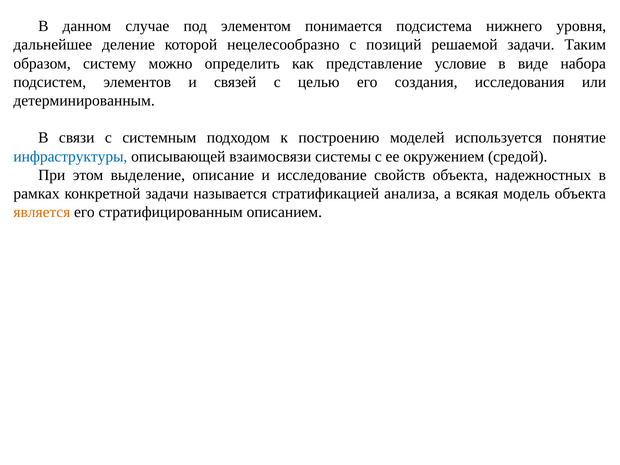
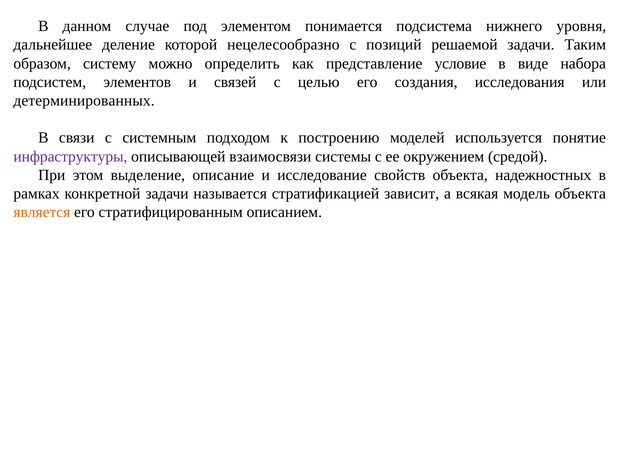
детерминированным: детерминированным -> детерминированных
инфраструктуры colour: blue -> purple
анализа: анализа -> зависит
